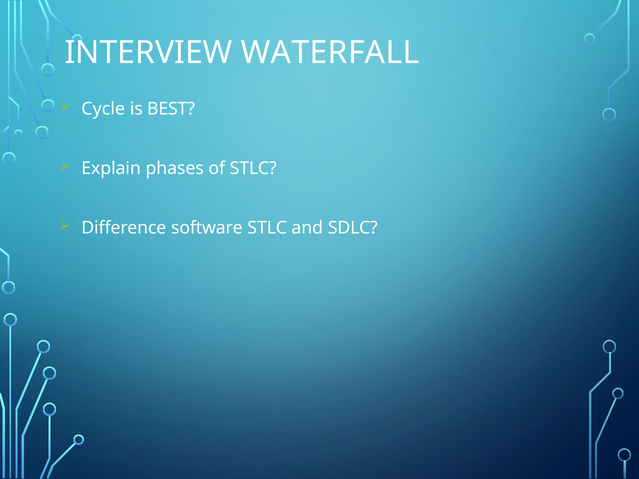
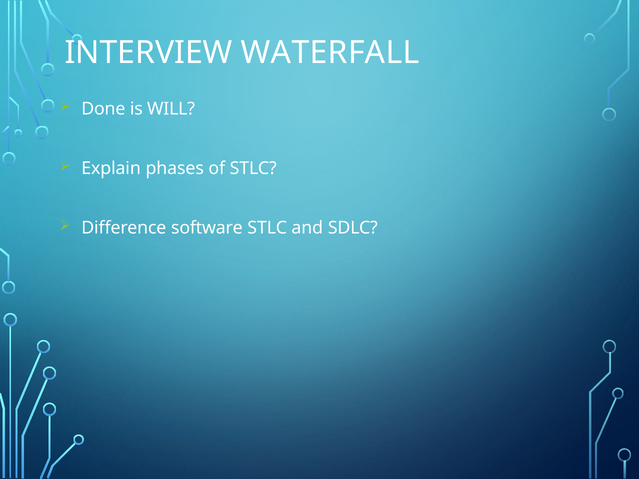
Cycle: Cycle -> Done
BEST: BEST -> WILL
